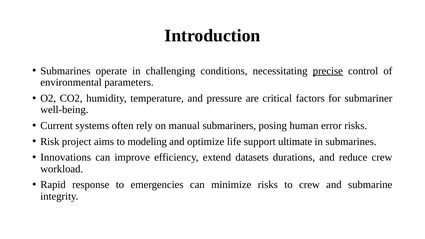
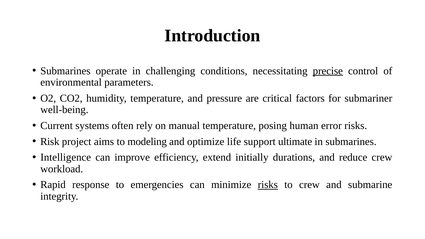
manual submariners: submariners -> temperature
Innovations: Innovations -> Intelligence
datasets: datasets -> initially
risks at (268, 185) underline: none -> present
